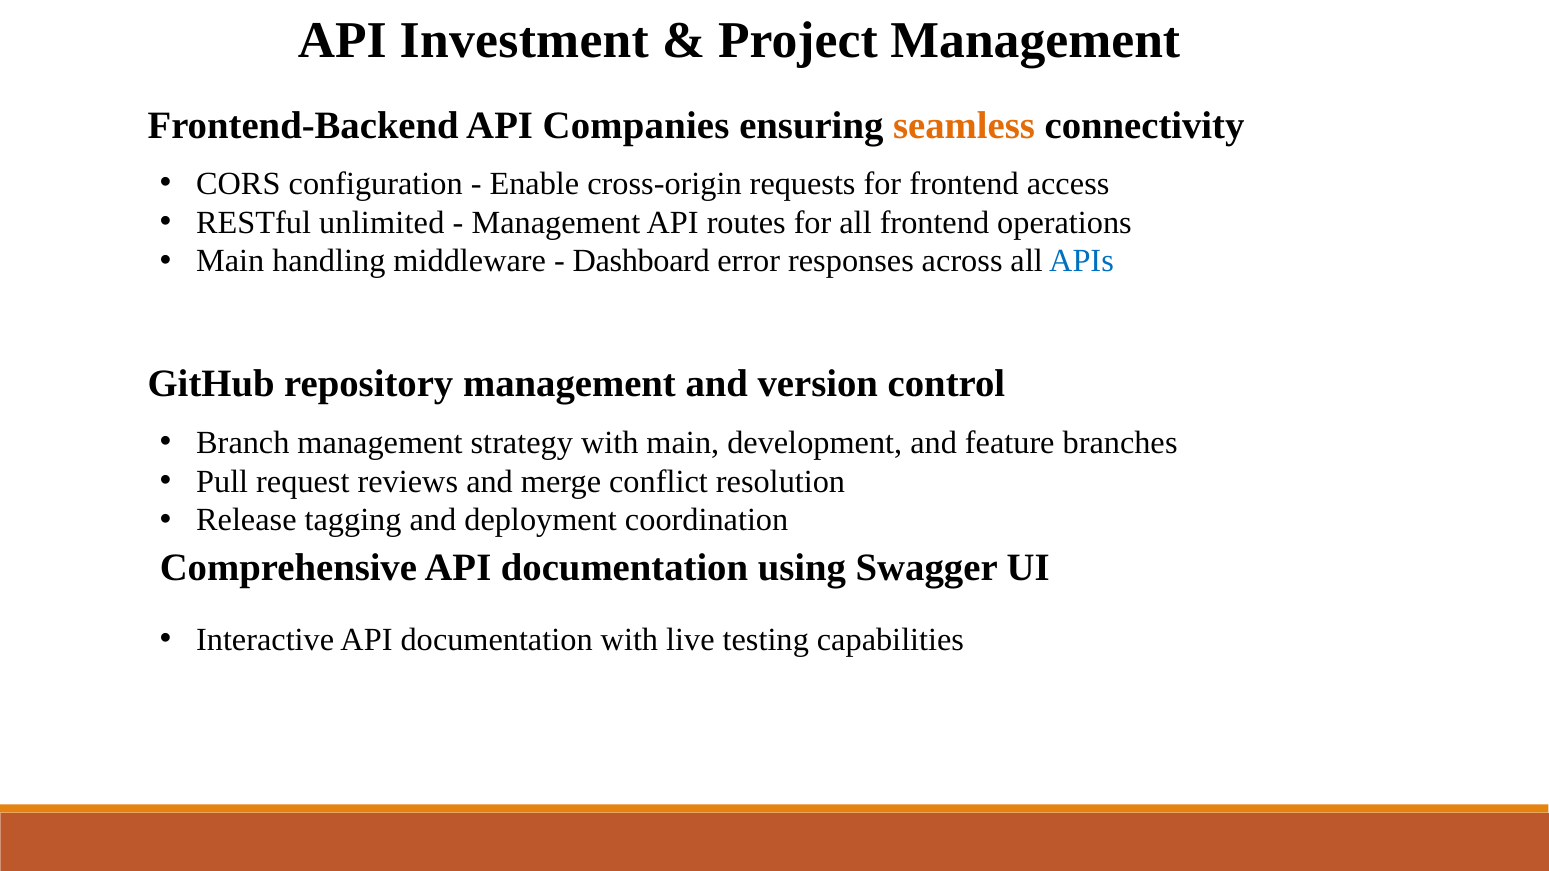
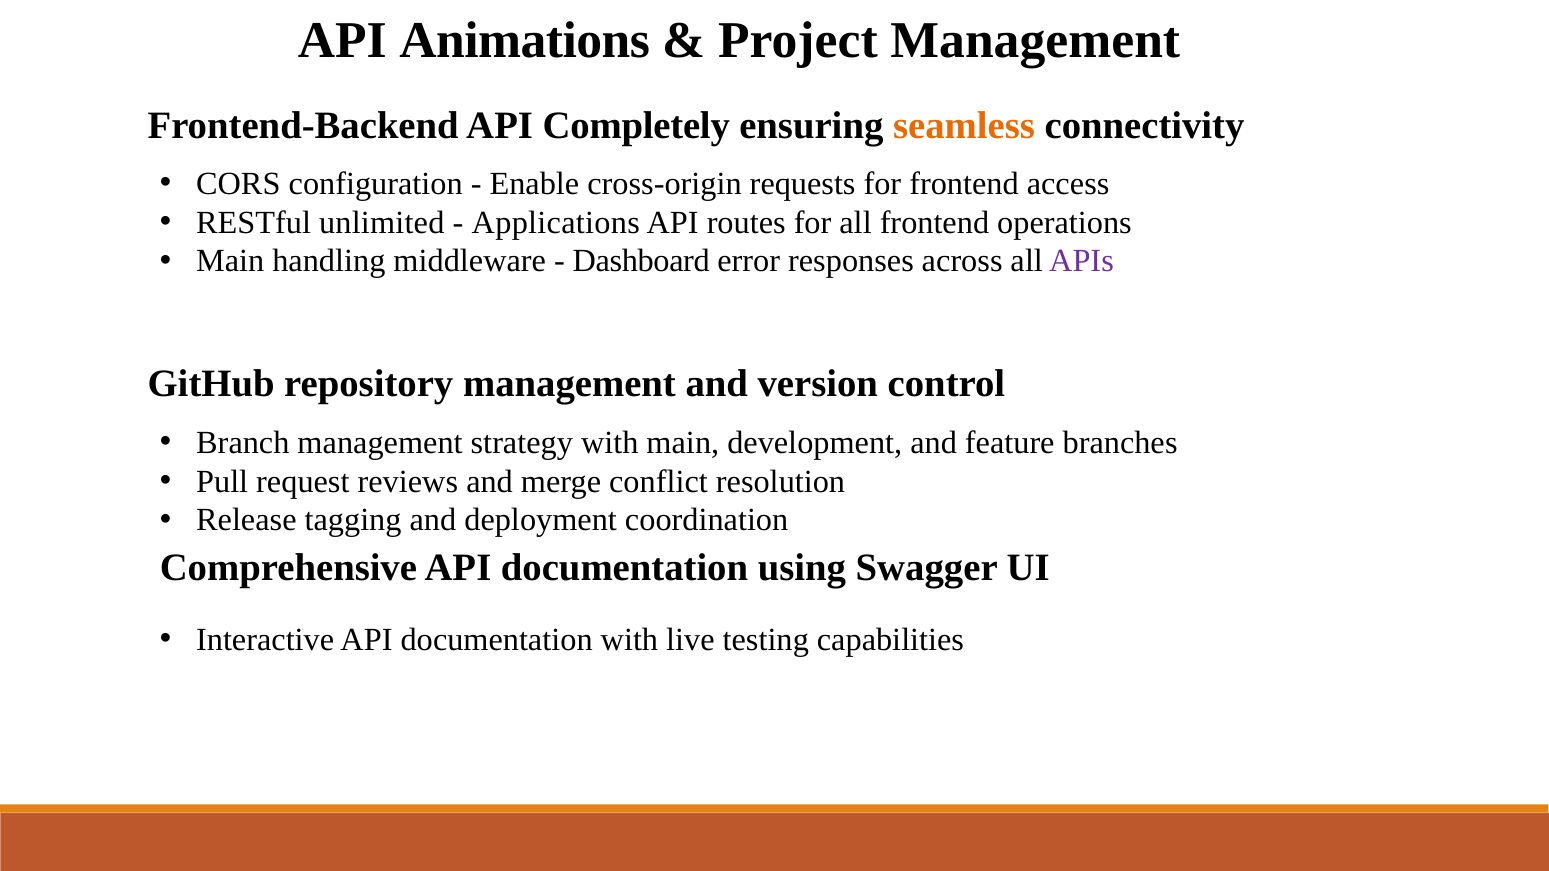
Investment: Investment -> Animations
Companies: Companies -> Completely
Management at (556, 223): Management -> Applications
APIs colour: blue -> purple
